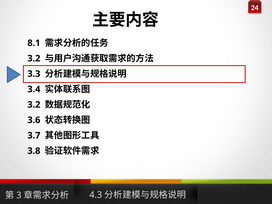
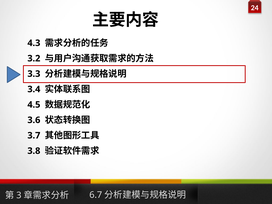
8.1: 8.1 -> 4.3
3.2 at (34, 105): 3.2 -> 4.5
4.3: 4.3 -> 6.7
